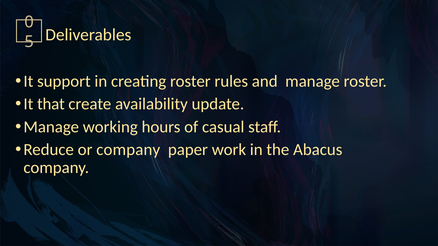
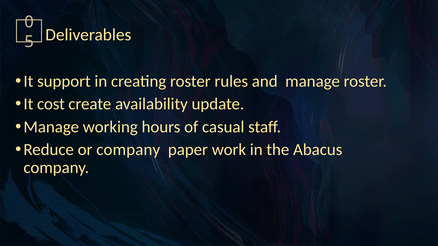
that: that -> cost
